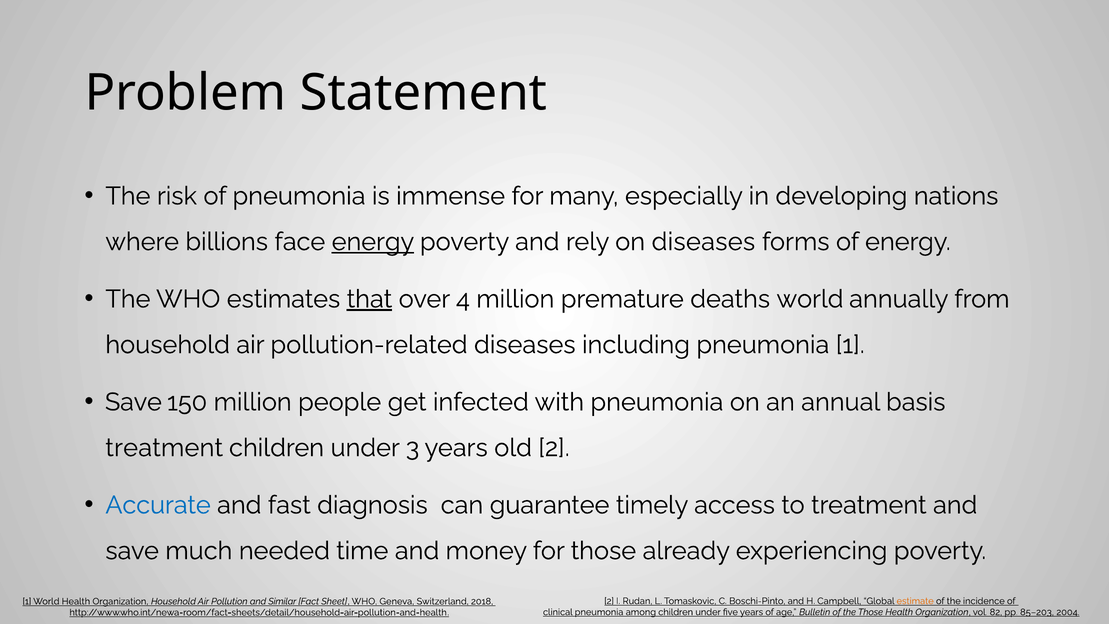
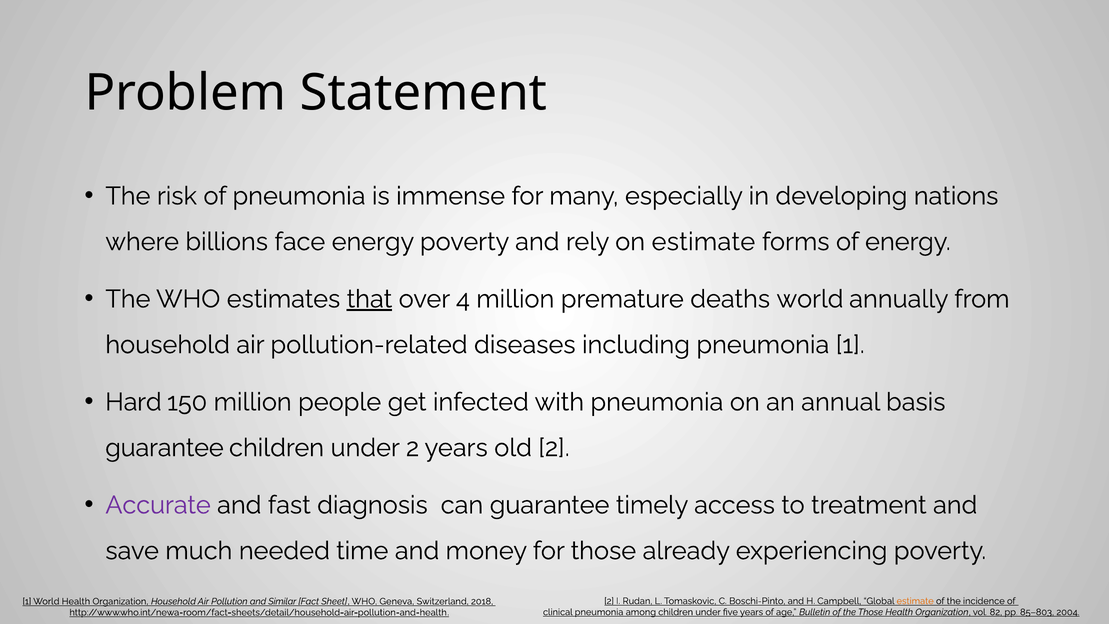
energy at (373, 242) underline: present -> none
on diseases: diseases -> estimate
Save at (133, 402): Save -> Hard
treatment at (164, 448): treatment -> guarantee
under 3: 3 -> 2
Accurate colour: blue -> purple
85–203: 85–203 -> 85–803
